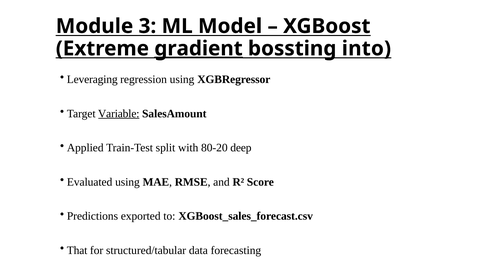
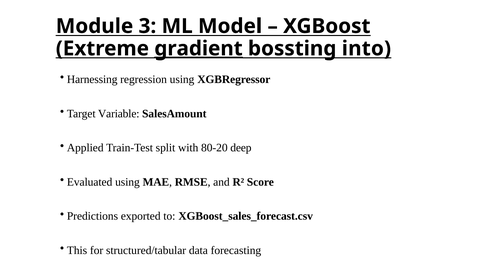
Leveraging: Leveraging -> Harnessing
Variable underline: present -> none
That: That -> This
